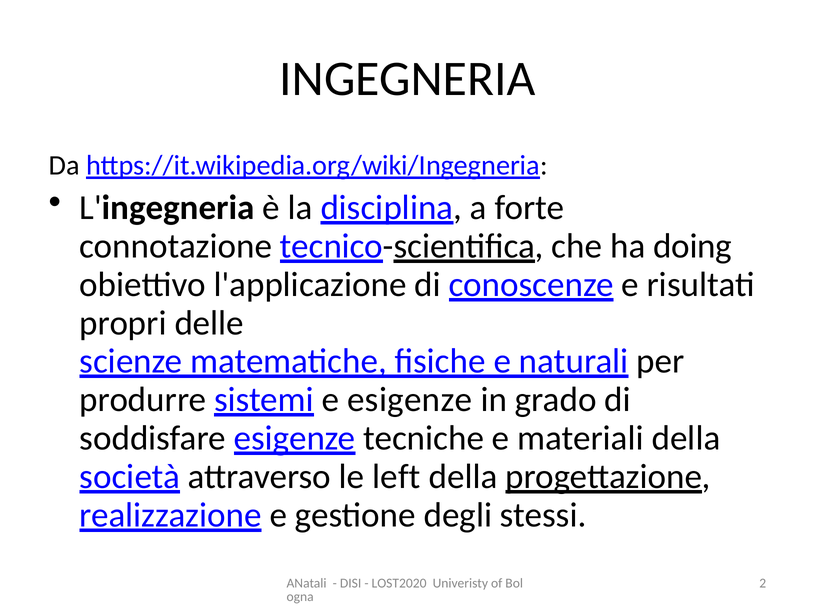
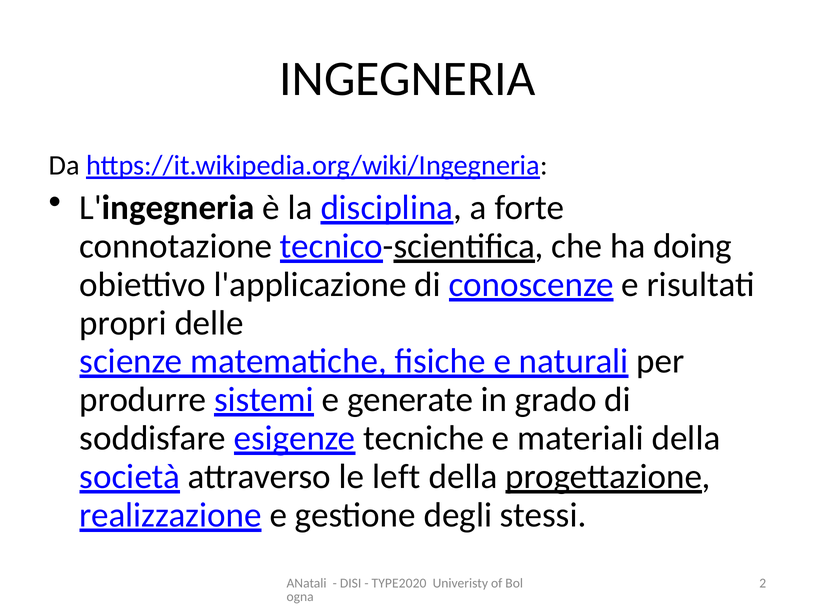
e esigenze: esigenze -> generate
LOST2020: LOST2020 -> TYPE2020
